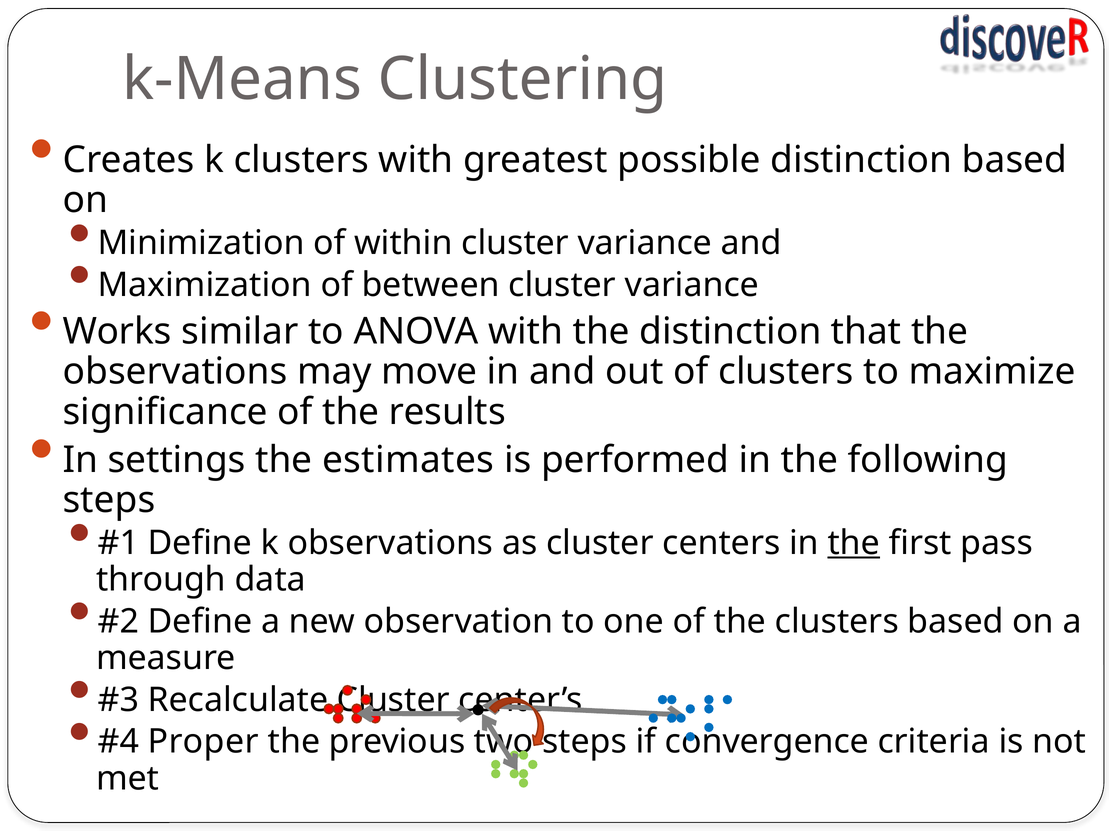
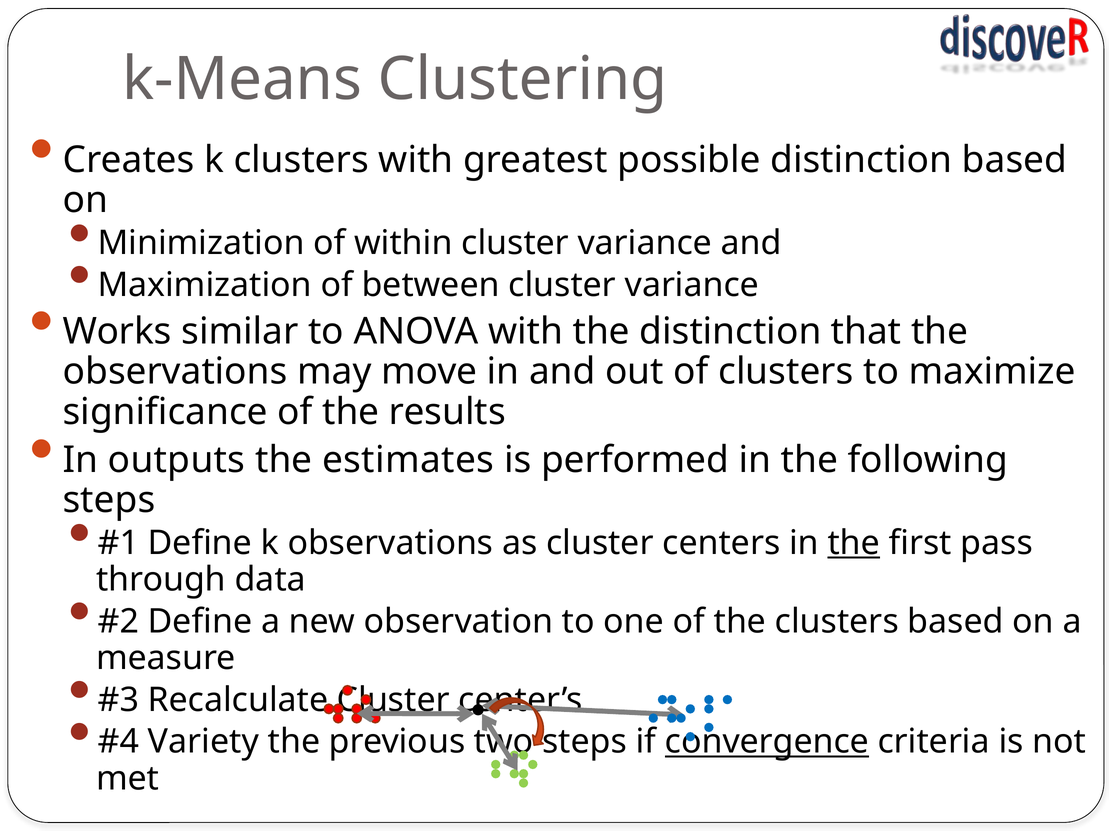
settings: settings -> outputs
Proper: Proper -> Variety
convergence underline: none -> present
